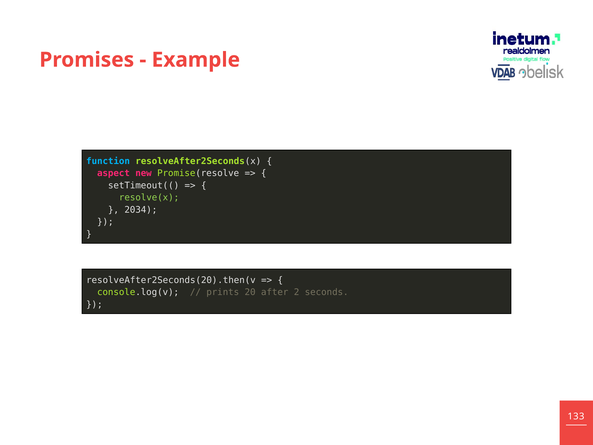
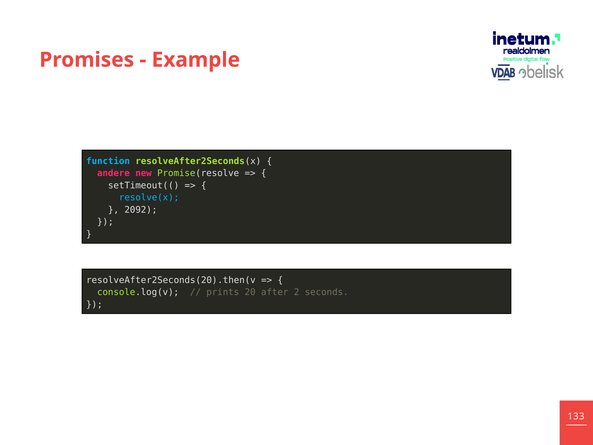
aspect: aspect -> andere
resolve(x colour: light green -> light blue
2034: 2034 -> 2092
